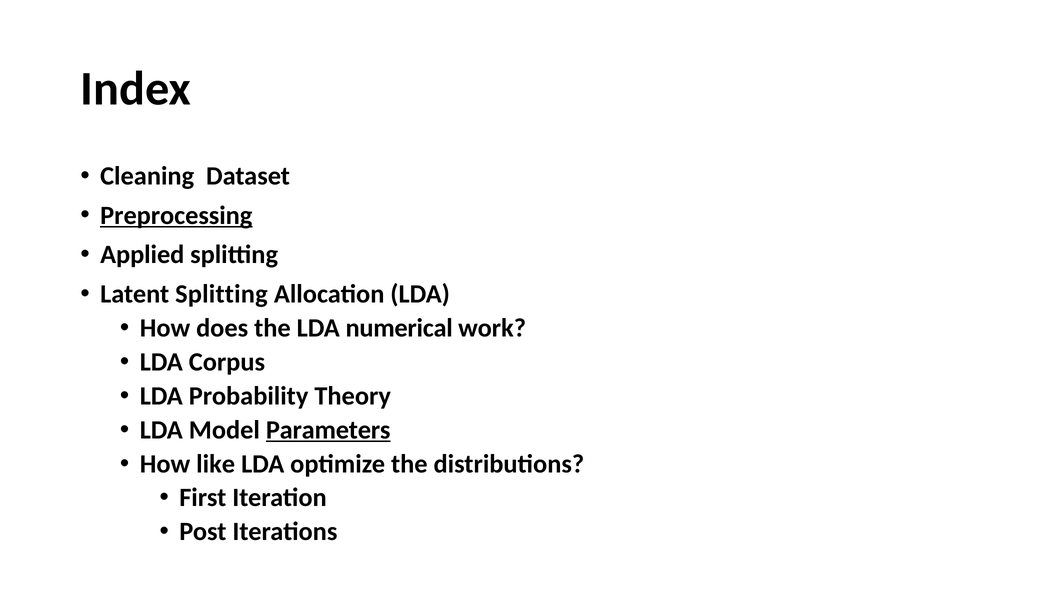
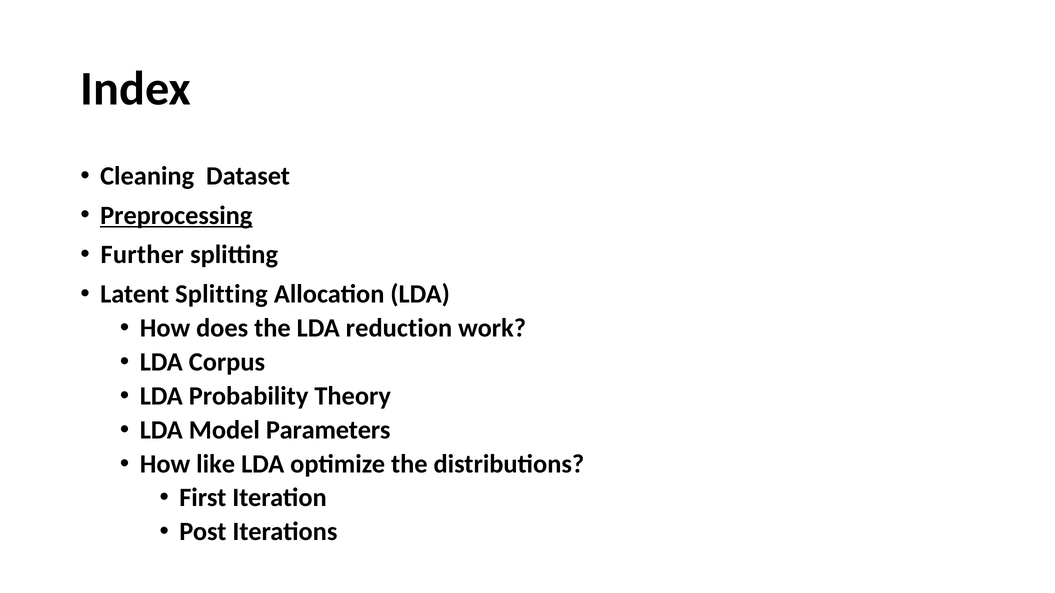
Applied: Applied -> Further
numerical: numerical -> reduction
Parameters underline: present -> none
